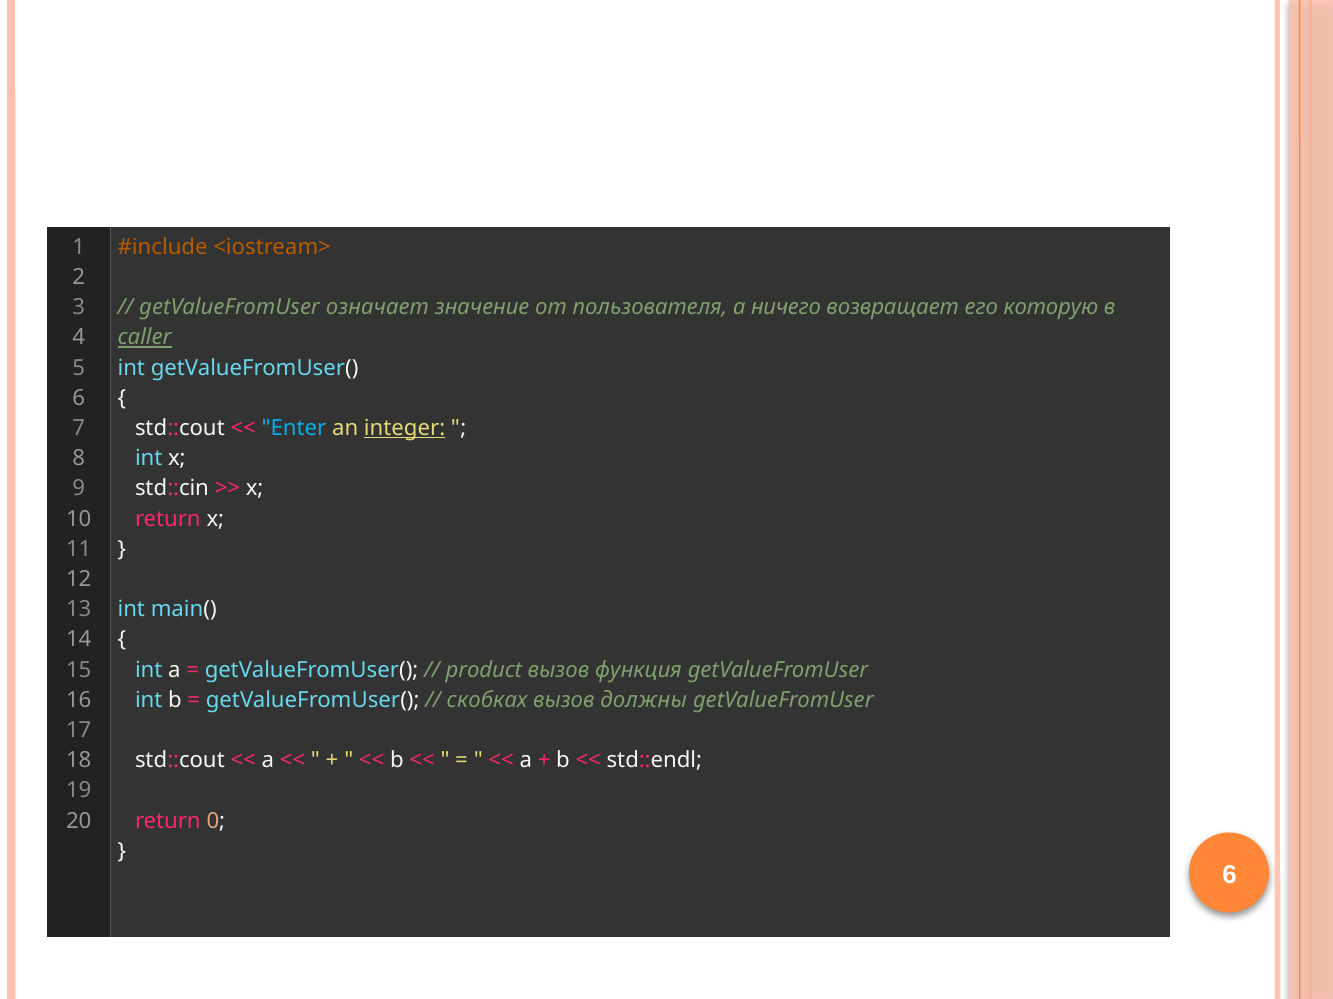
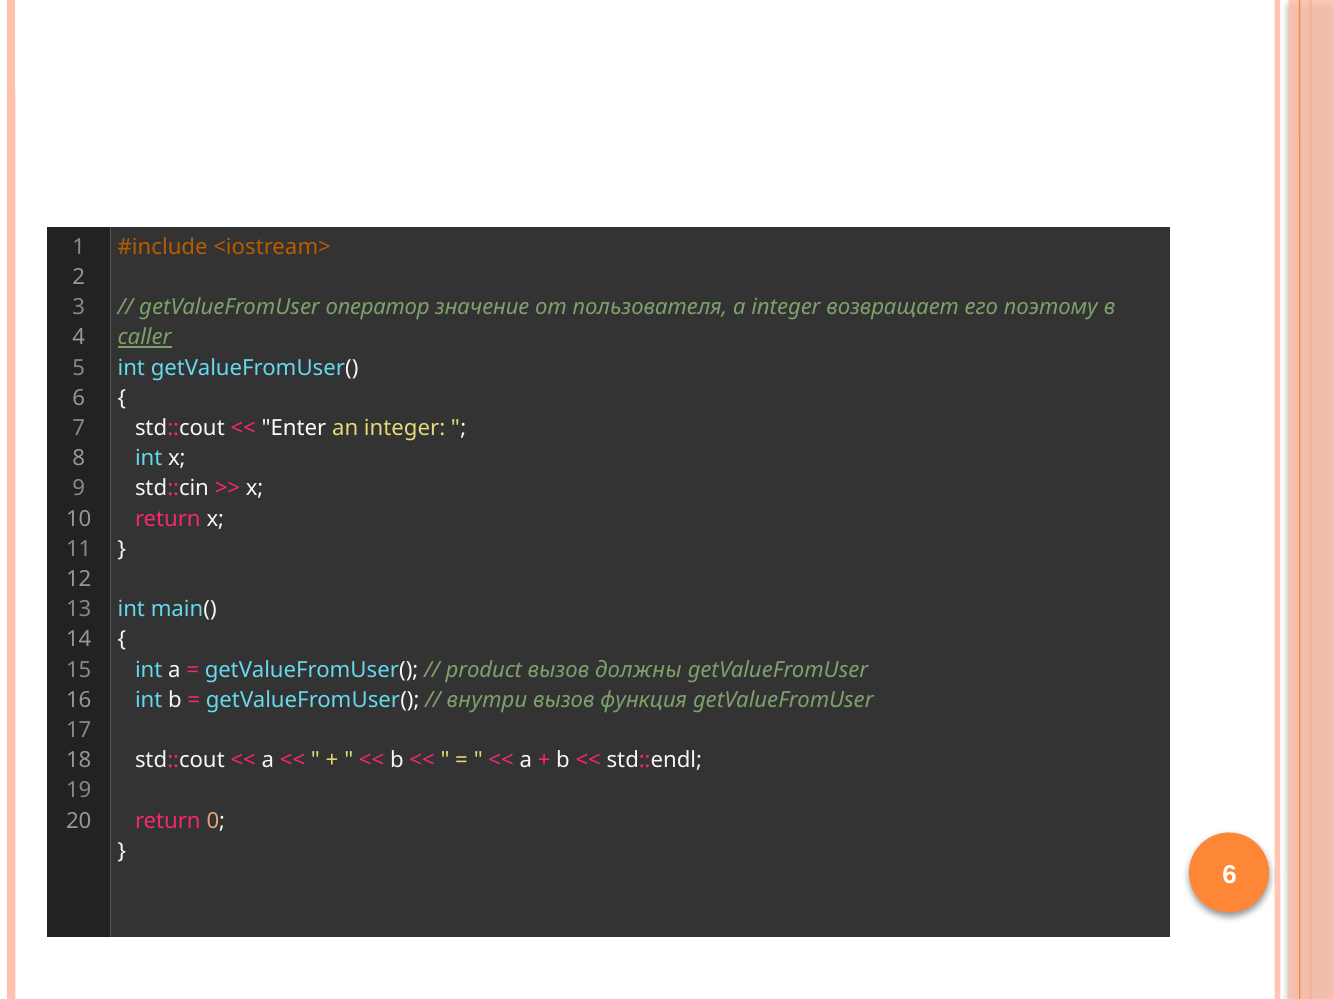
означает: означает -> оператор
а ничего: ничего -> integer
которую: которую -> поэтому
Enter colour: light blue -> white
integer at (405, 429) underline: present -> none
функция: функция -> должны
скобках: скобках -> внутри
должны: должны -> функция
